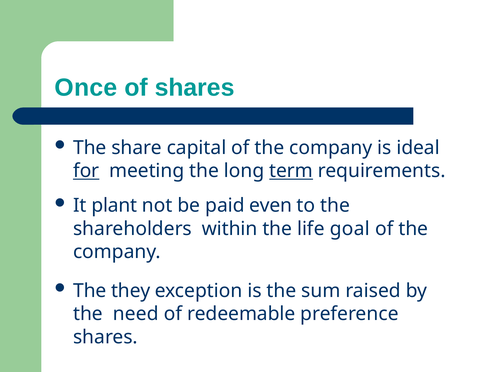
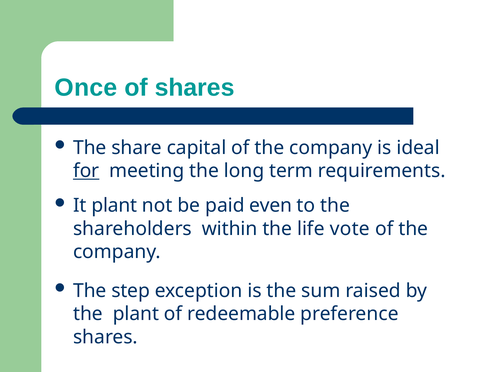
term underline: present -> none
goal: goal -> vote
they: they -> step
the need: need -> plant
